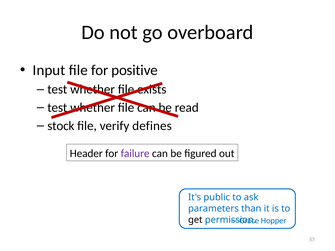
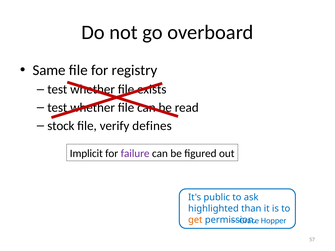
Input: Input -> Same
positive: positive -> registry
Header: Header -> Implicit
parameters: parameters -> highlighted
get colour: black -> orange
